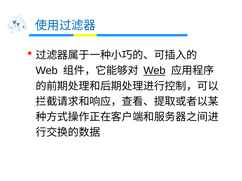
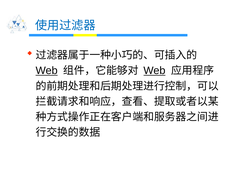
Web at (47, 71) underline: none -> present
